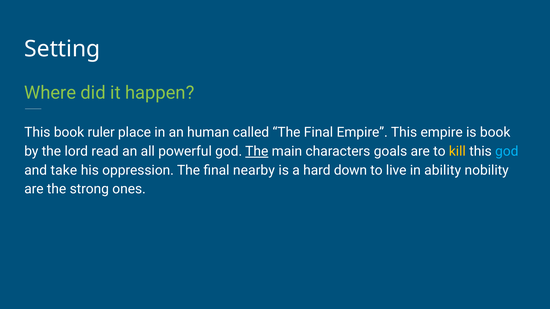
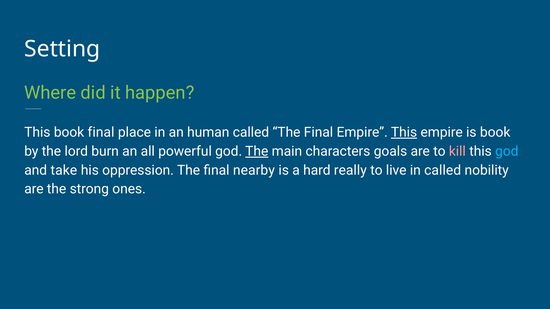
book ruler: ruler -> final
This at (404, 132) underline: none -> present
read: read -> burn
kill colour: yellow -> pink
down: down -> really
in ability: ability -> called
